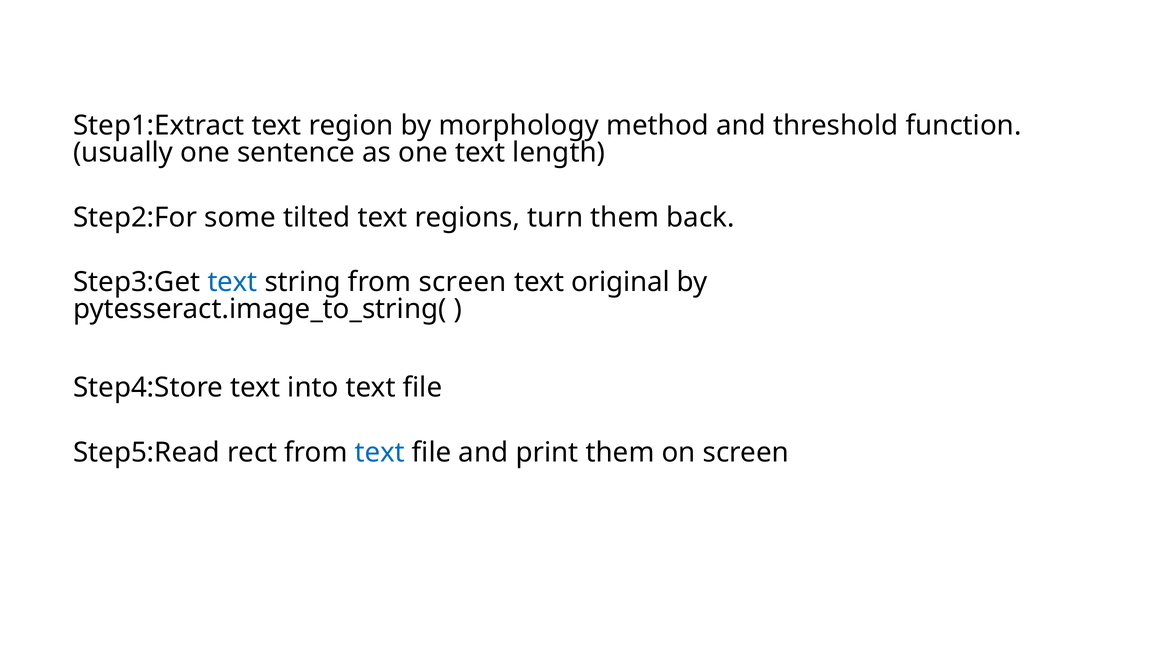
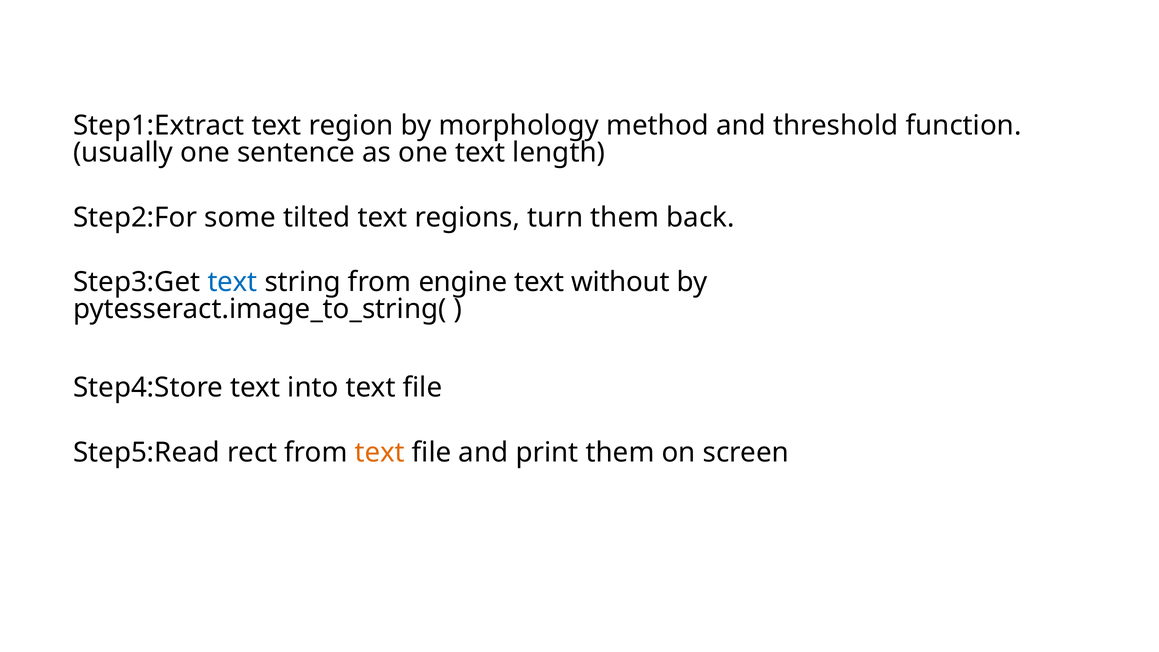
from screen: screen -> engine
original: original -> without
text at (380, 452) colour: blue -> orange
